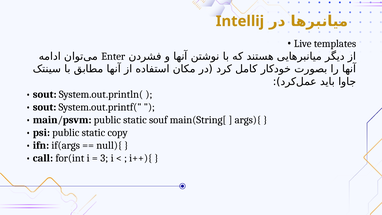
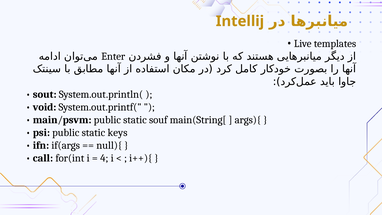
sout at (45, 107): sout -> void
copy: copy -> keys
3: 3 -> 4
